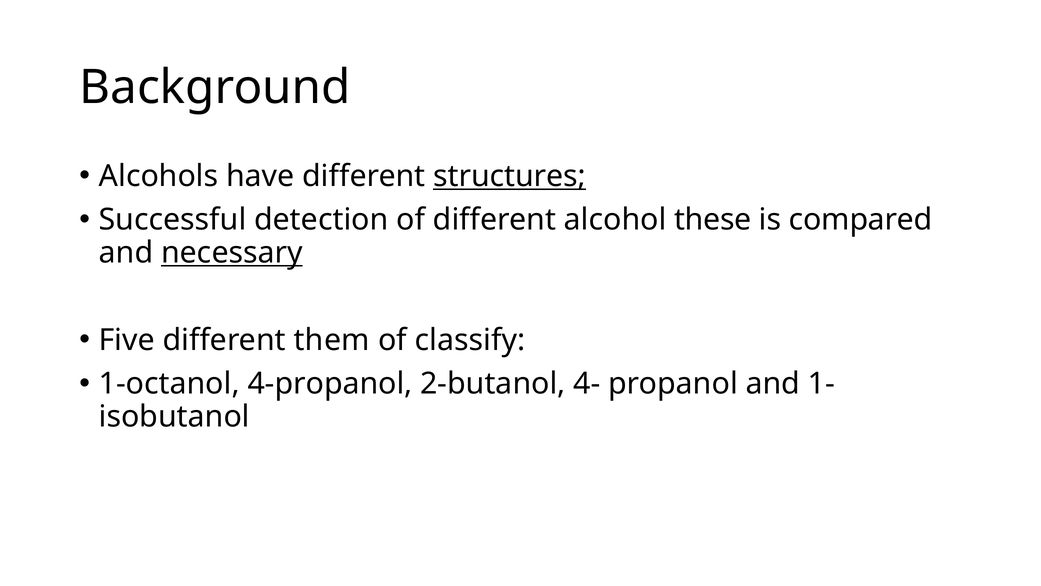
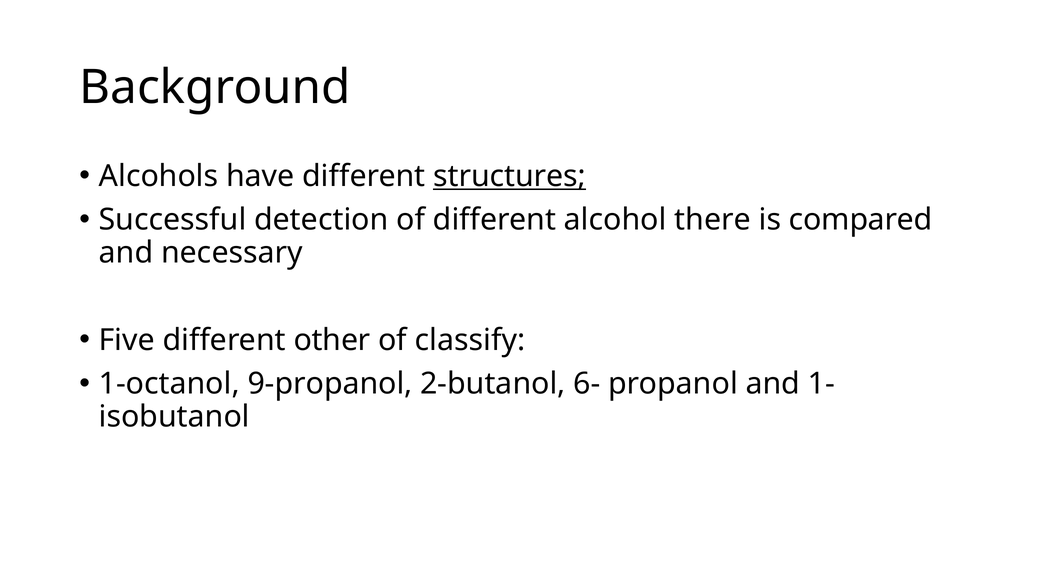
these: these -> there
necessary underline: present -> none
them: them -> other
4-propanol: 4-propanol -> 9-propanol
4-: 4- -> 6-
